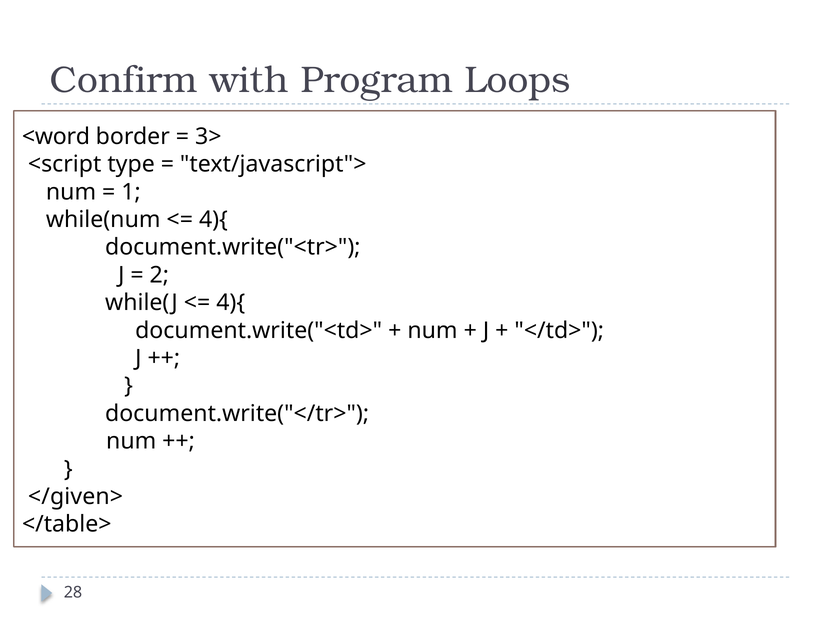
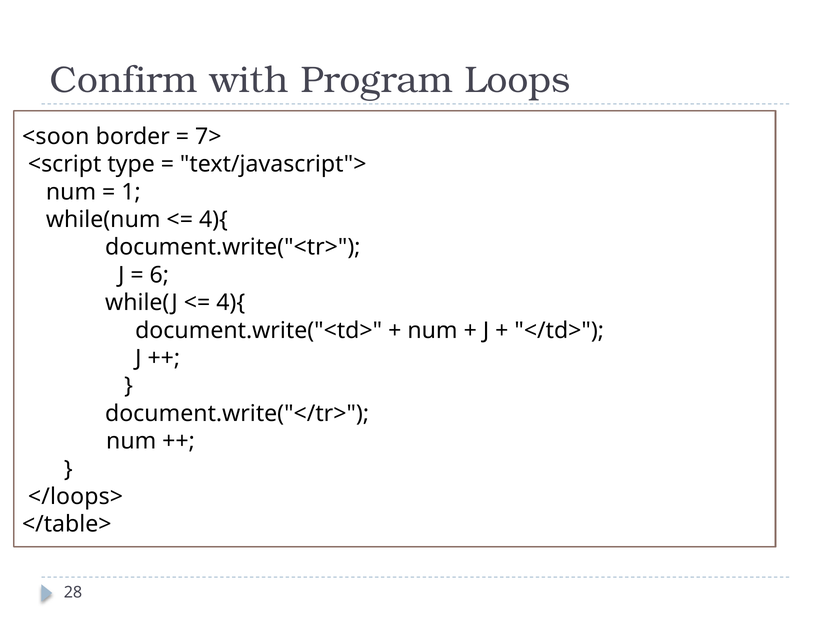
<word: <word -> <soon
3>: 3> -> 7>
2: 2 -> 6
</given>: </given> -> </loops>
